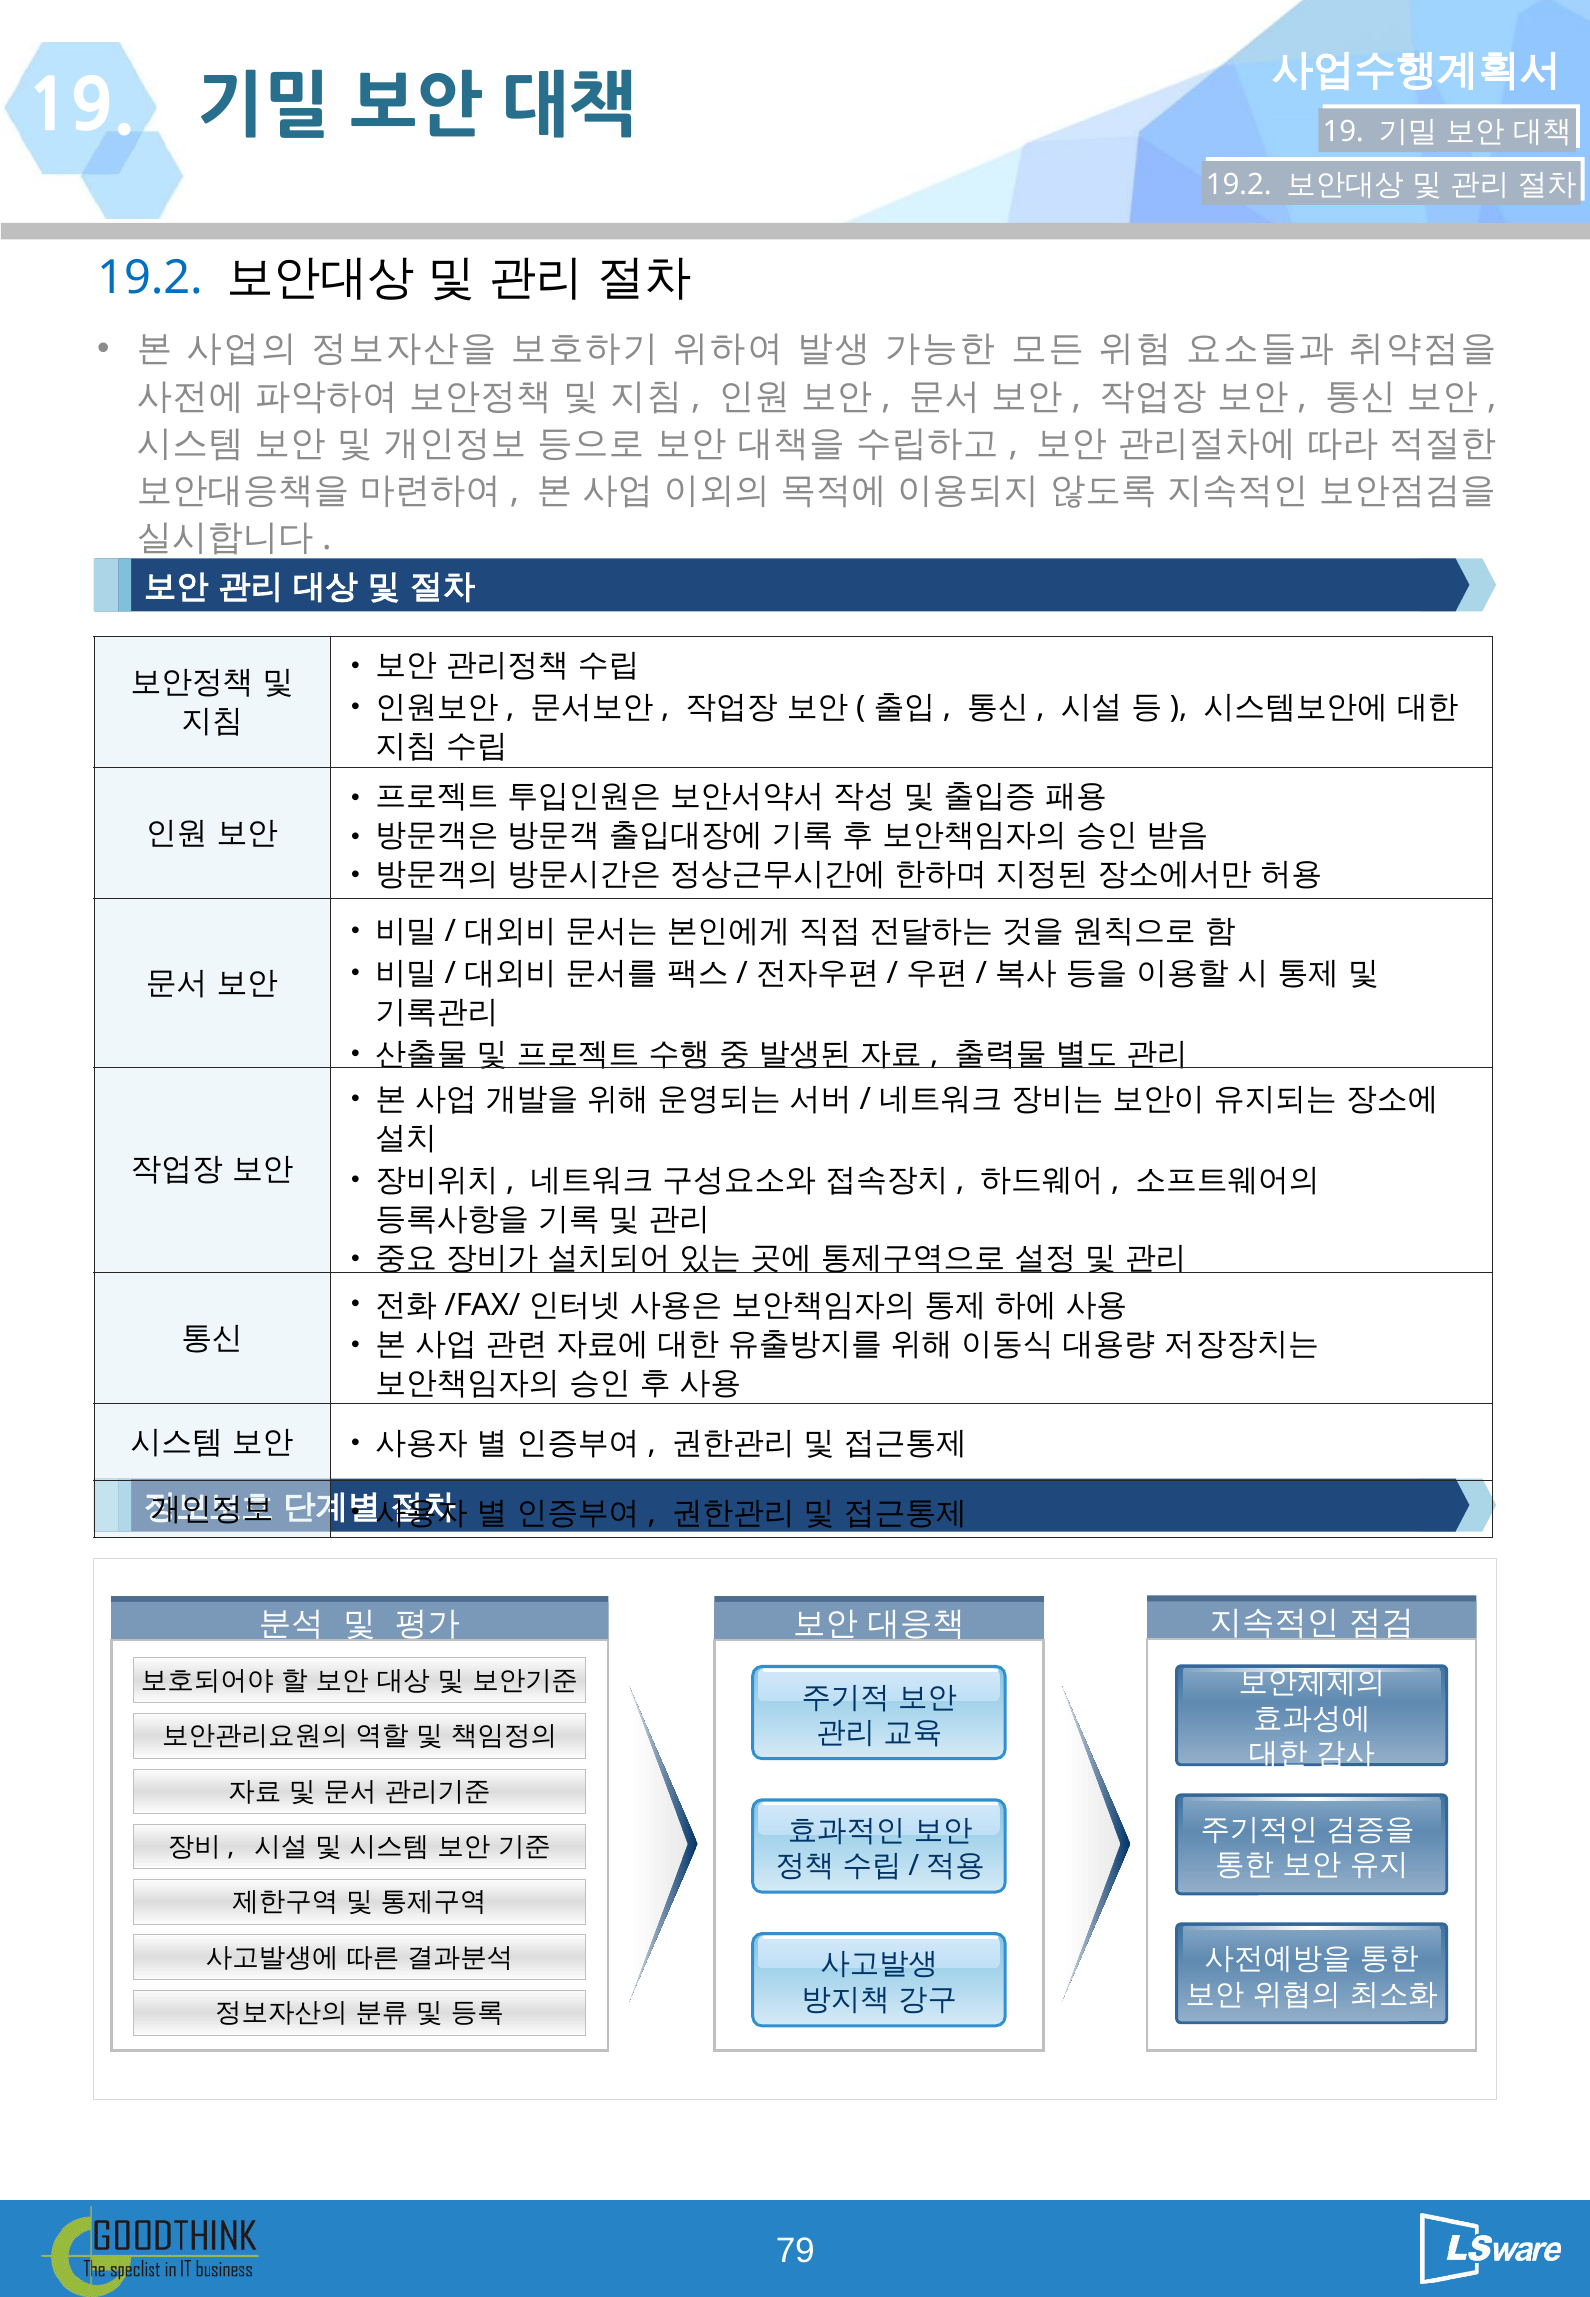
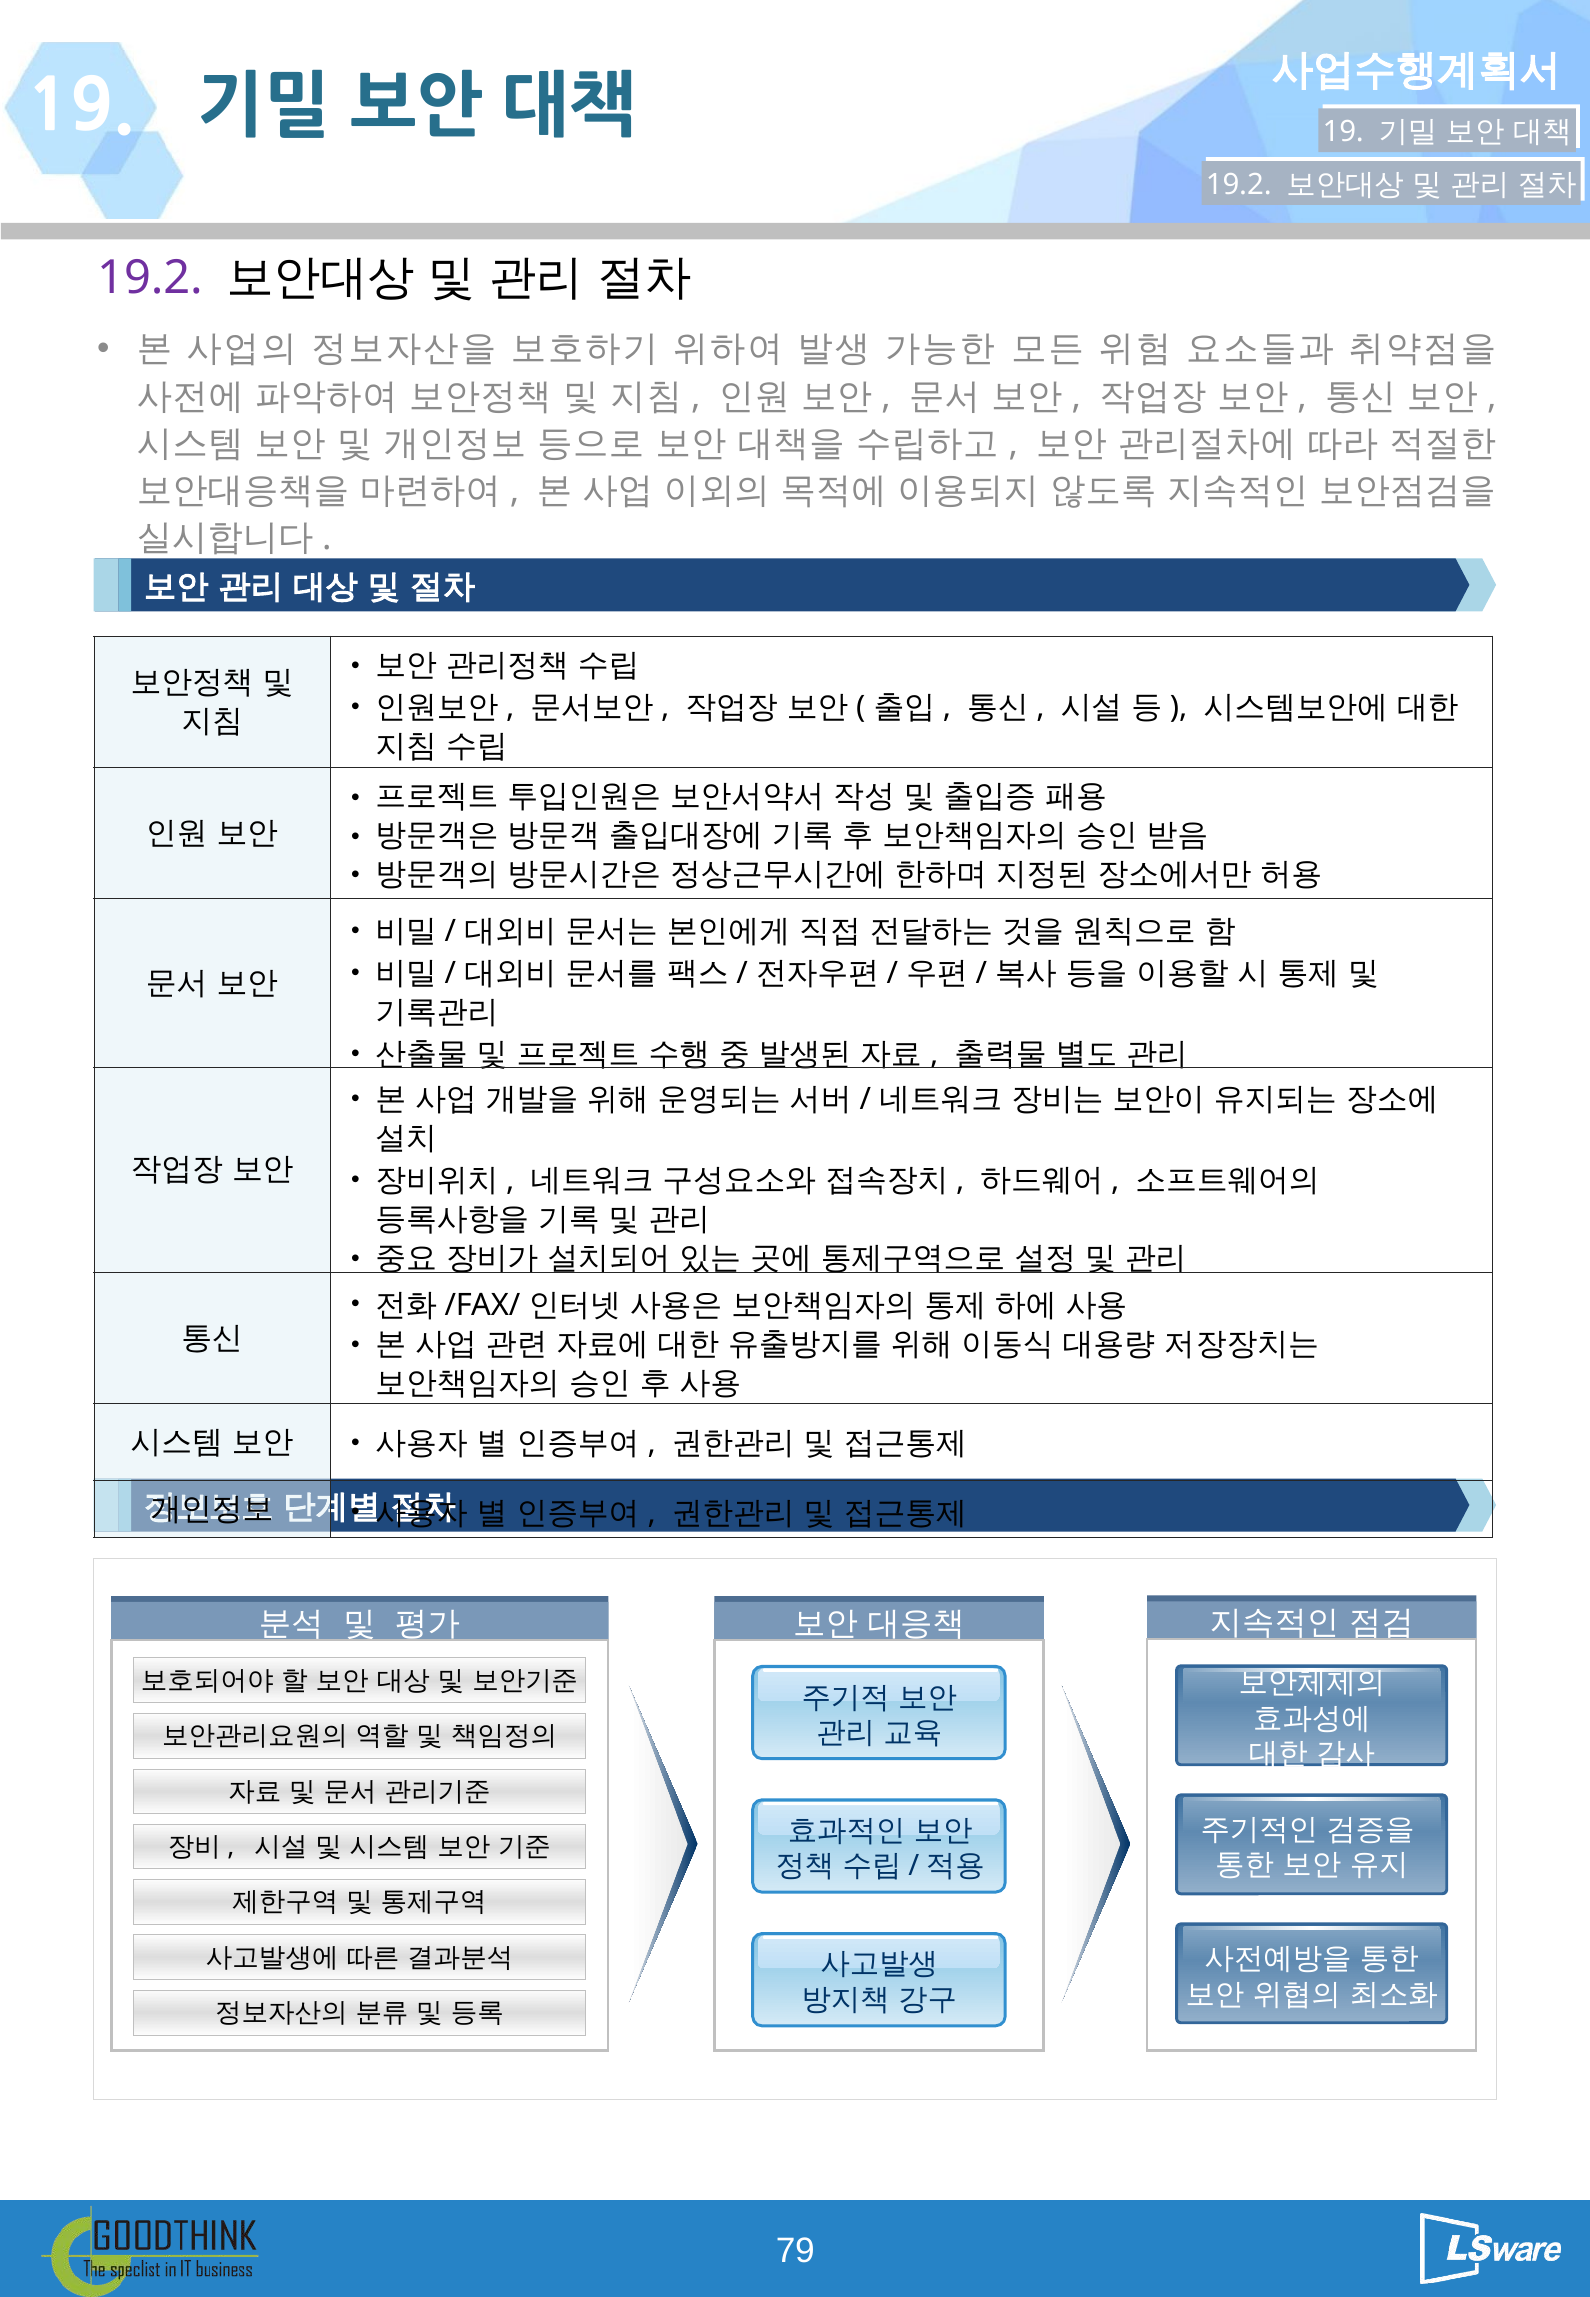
19.2 at (150, 278) colour: blue -> purple
